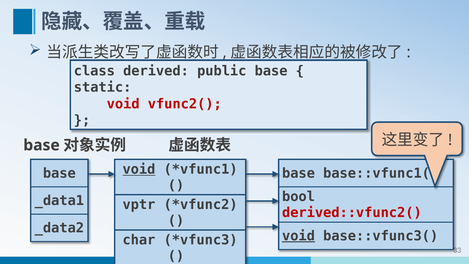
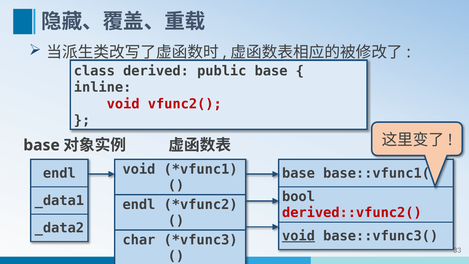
static: static -> inline
void at (139, 169) underline: present -> none
base at (59, 173): base -> endl
vptr at (139, 205): vptr -> endl
